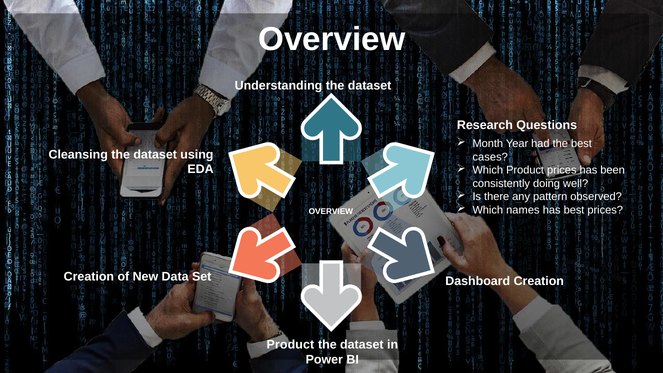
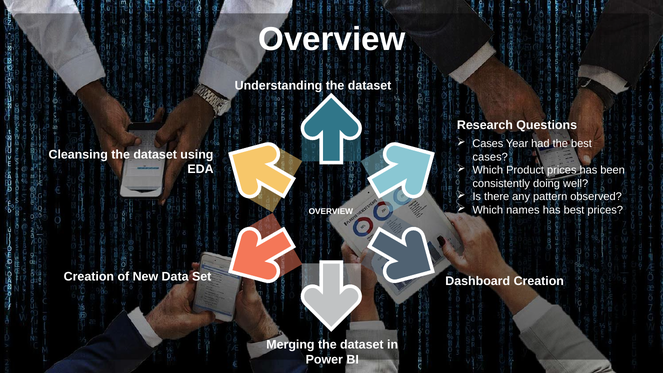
Month at (488, 144): Month -> Cases
Product at (290, 344): Product -> Merging
